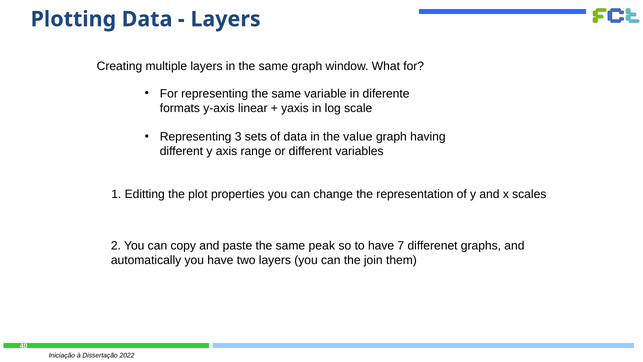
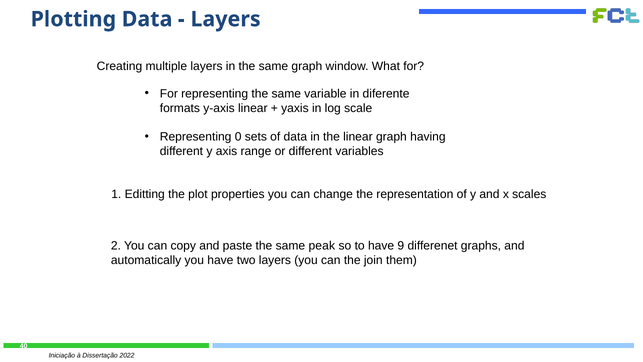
3: 3 -> 0
the value: value -> linear
7: 7 -> 9
